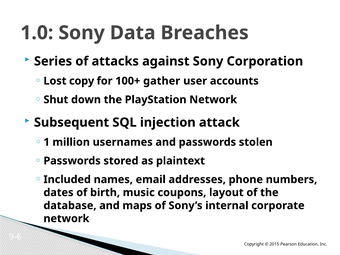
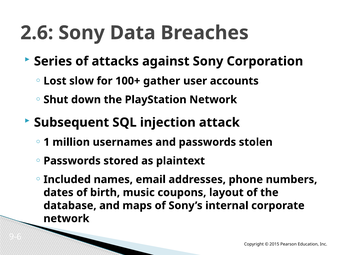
1.0: 1.0 -> 2.6
copy: copy -> slow
